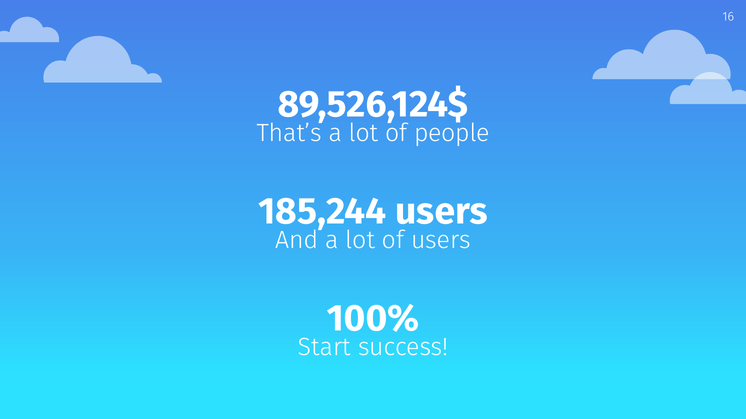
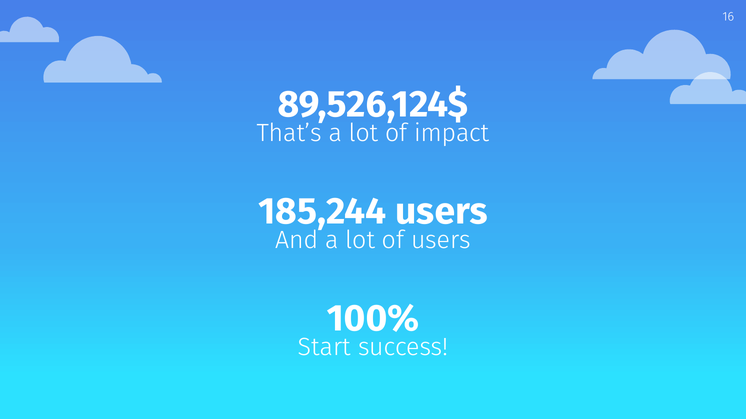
people: people -> impact
